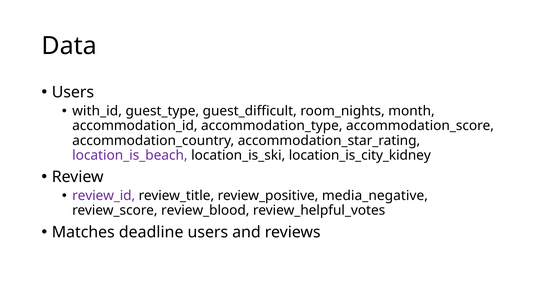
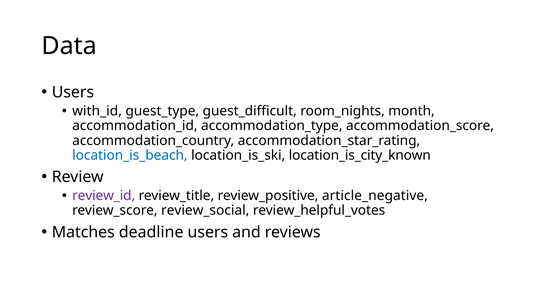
location_is_beach colour: purple -> blue
location_is_city_kidney: location_is_city_kidney -> location_is_city_known
media_negative: media_negative -> article_negative
review_blood: review_blood -> review_social
